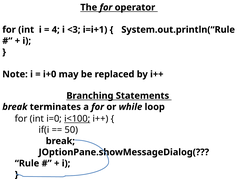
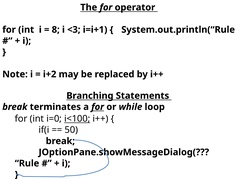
4: 4 -> 8
i+0: i+0 -> i+2
for at (98, 107) underline: none -> present
